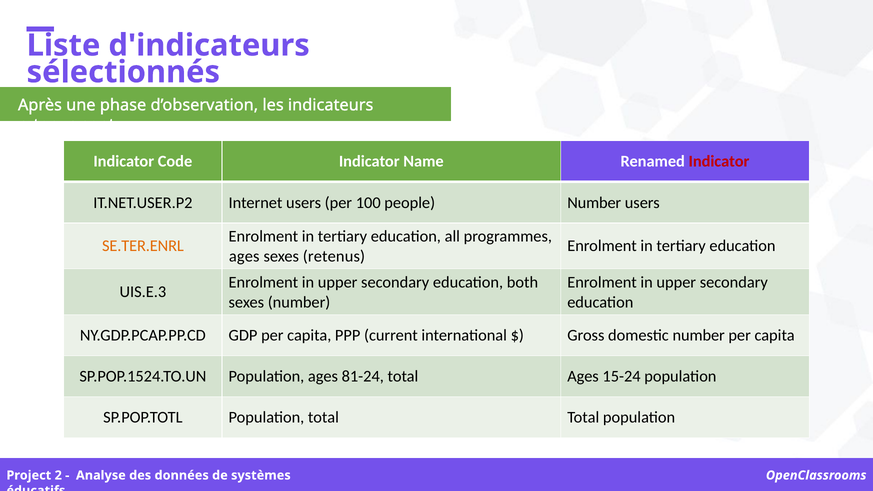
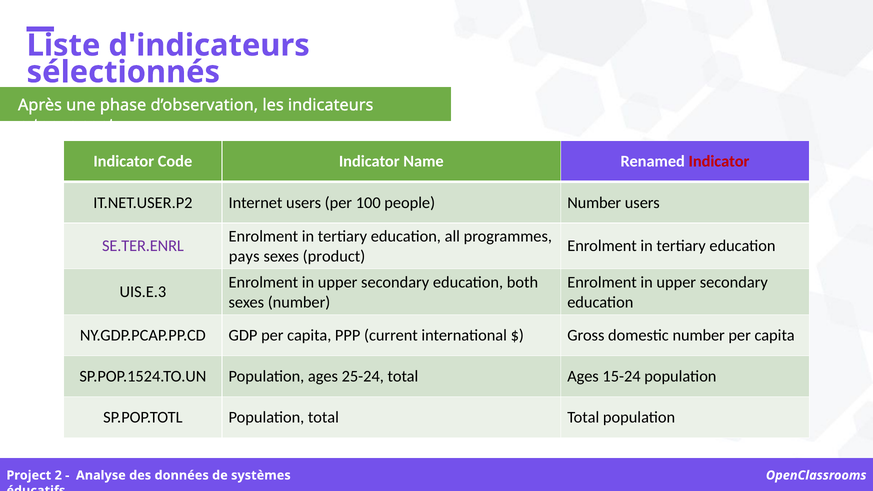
SE.TER.ENRL colour: orange -> purple
ages at (244, 256): ages -> pays
sexes retenus: retenus -> product
81-24: 81-24 -> 25-24
